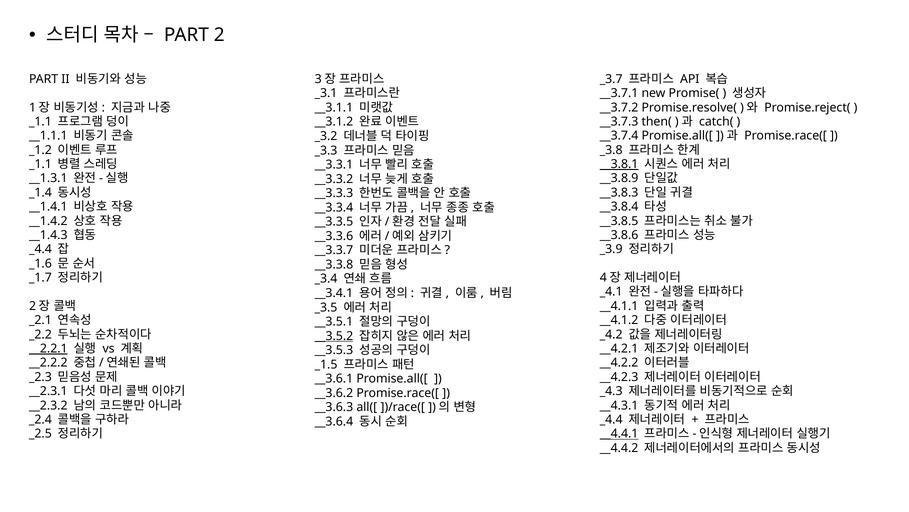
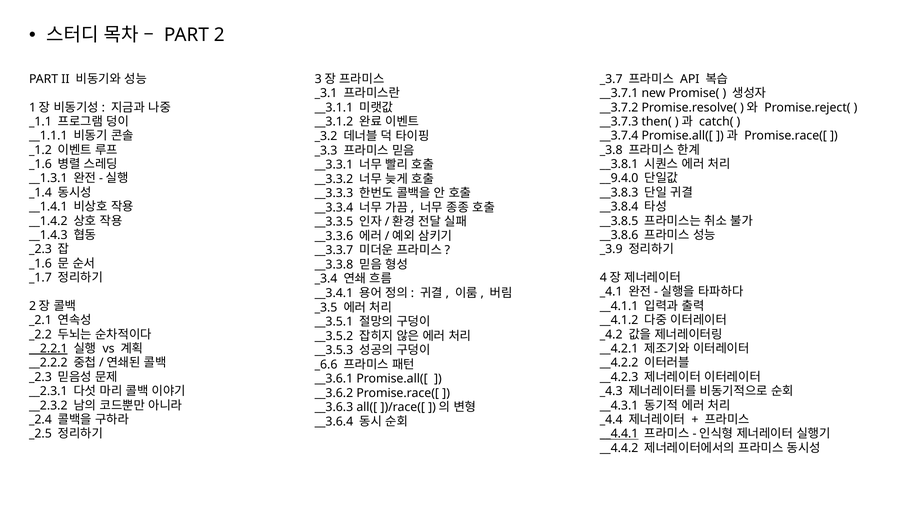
_1.1 at (40, 164): _1.1 -> _1.6
__3.8.1 underline: present -> none
__3.8.9: __3.8.9 -> __9.4.0
_4.4 at (40, 249): _4.4 -> _2.3
__3.5.2 underline: present -> none
_1.5: _1.5 -> _6.6
